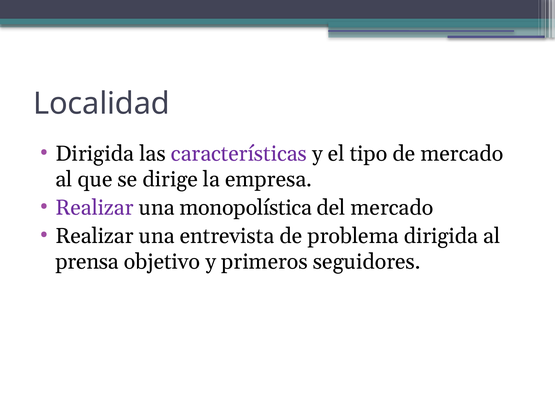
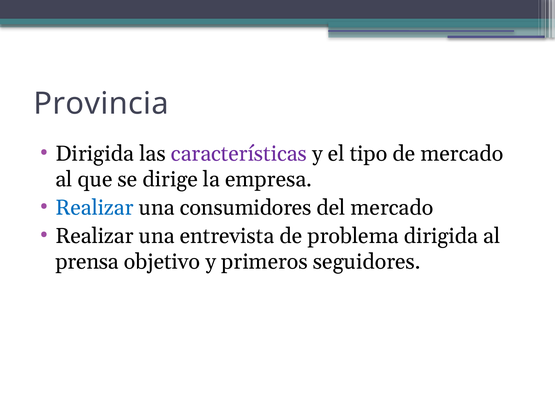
Localidad: Localidad -> Provincia
Realizar at (94, 208) colour: purple -> blue
monopolística: monopolística -> consumidores
